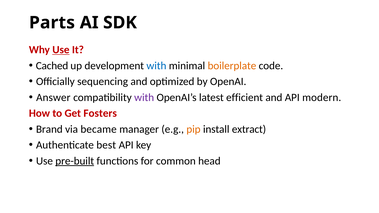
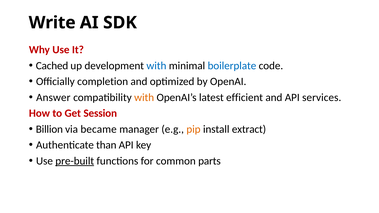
Parts: Parts -> Write
Use at (61, 50) underline: present -> none
boilerplate colour: orange -> blue
sequencing: sequencing -> completion
with at (144, 97) colour: purple -> orange
modern: modern -> services
Fosters: Fosters -> Session
Brand: Brand -> Billion
best: best -> than
head: head -> parts
